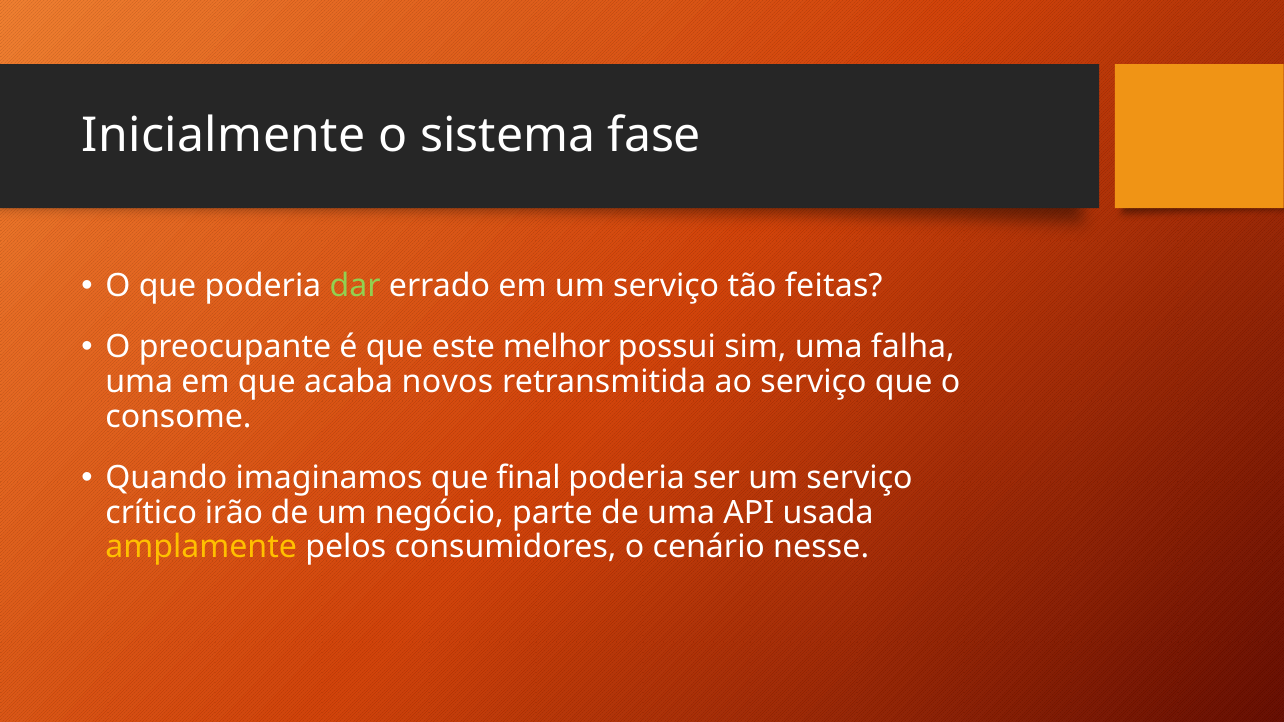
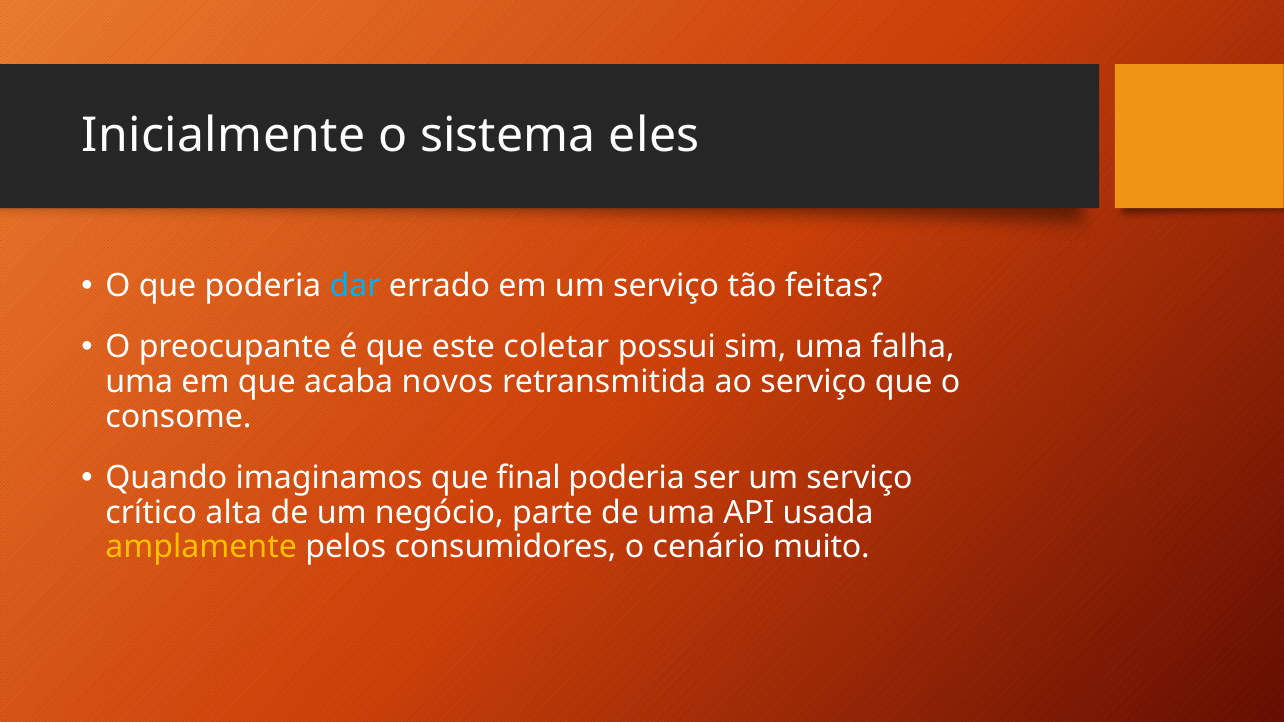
fase: fase -> eles
dar colour: light green -> light blue
melhor: melhor -> coletar
irão: irão -> alta
nesse: nesse -> muito
